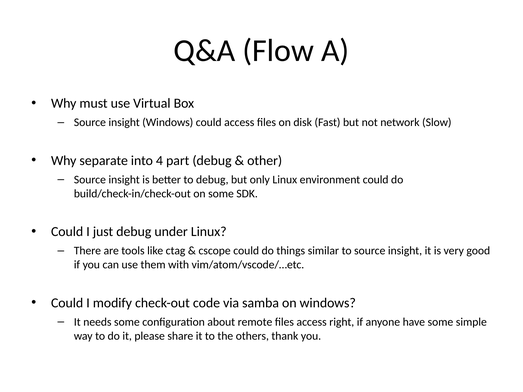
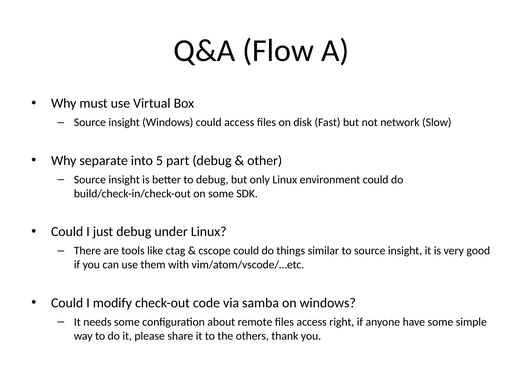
4: 4 -> 5
